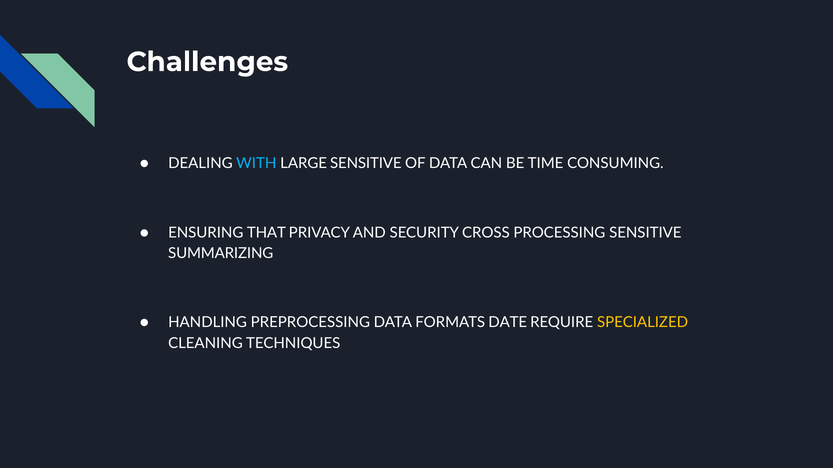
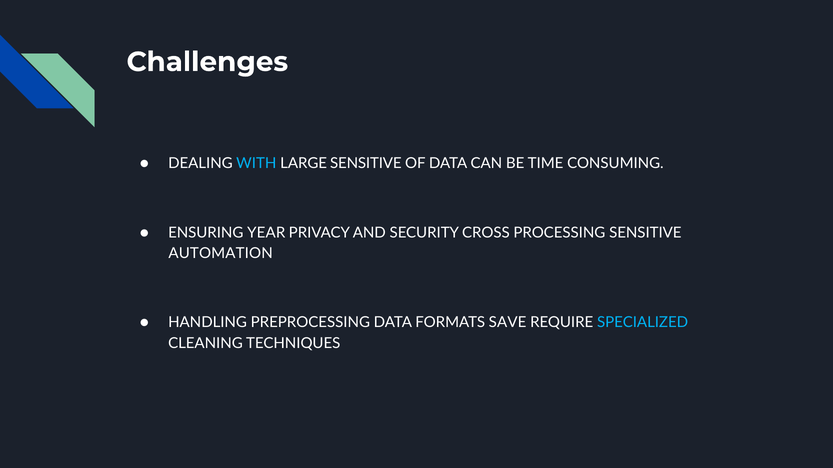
THAT: THAT -> YEAR
SUMMARIZING: SUMMARIZING -> AUTOMATION
DATE: DATE -> SAVE
SPECIALIZED colour: yellow -> light blue
